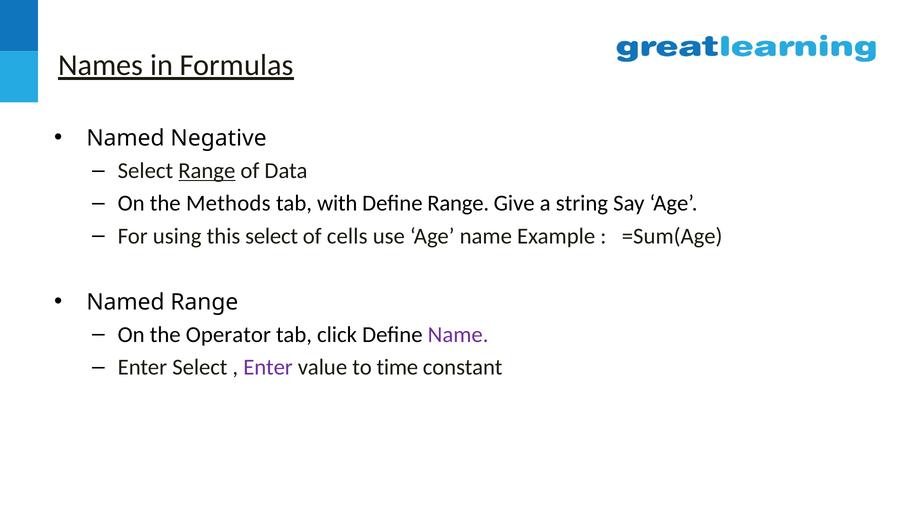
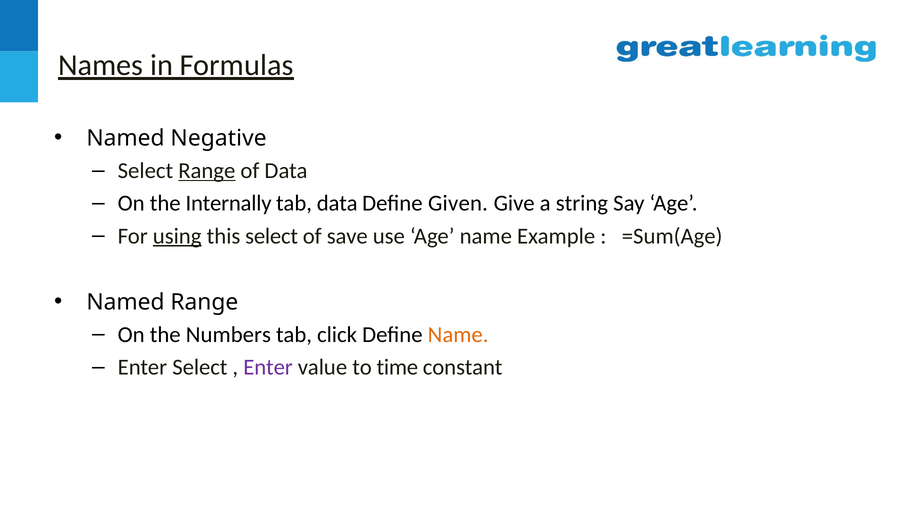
Methods: Methods -> Internally
tab with: with -> data
Define Range: Range -> Given
using underline: none -> present
cells: cells -> save
Operator: Operator -> Numbers
Name at (458, 335) colour: purple -> orange
